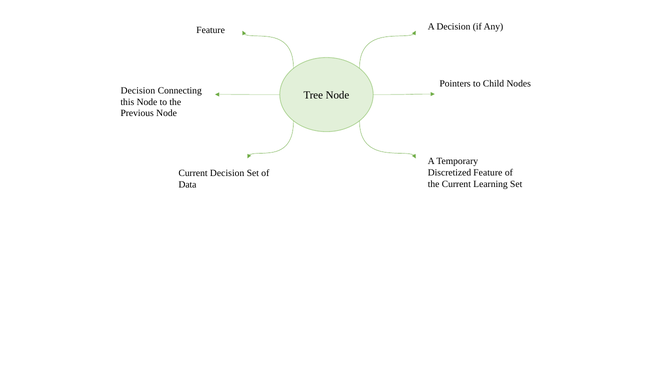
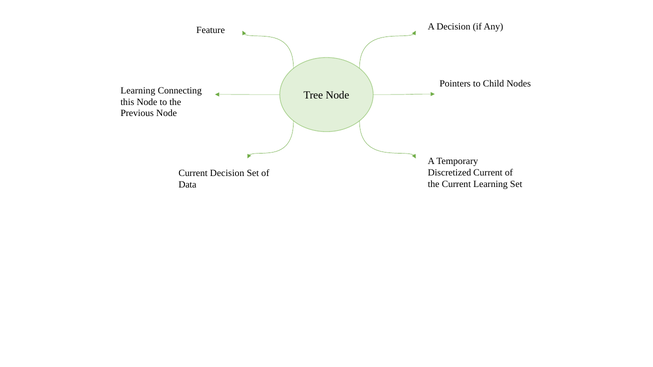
Decision at (138, 91): Decision -> Learning
Discretized Feature: Feature -> Current
